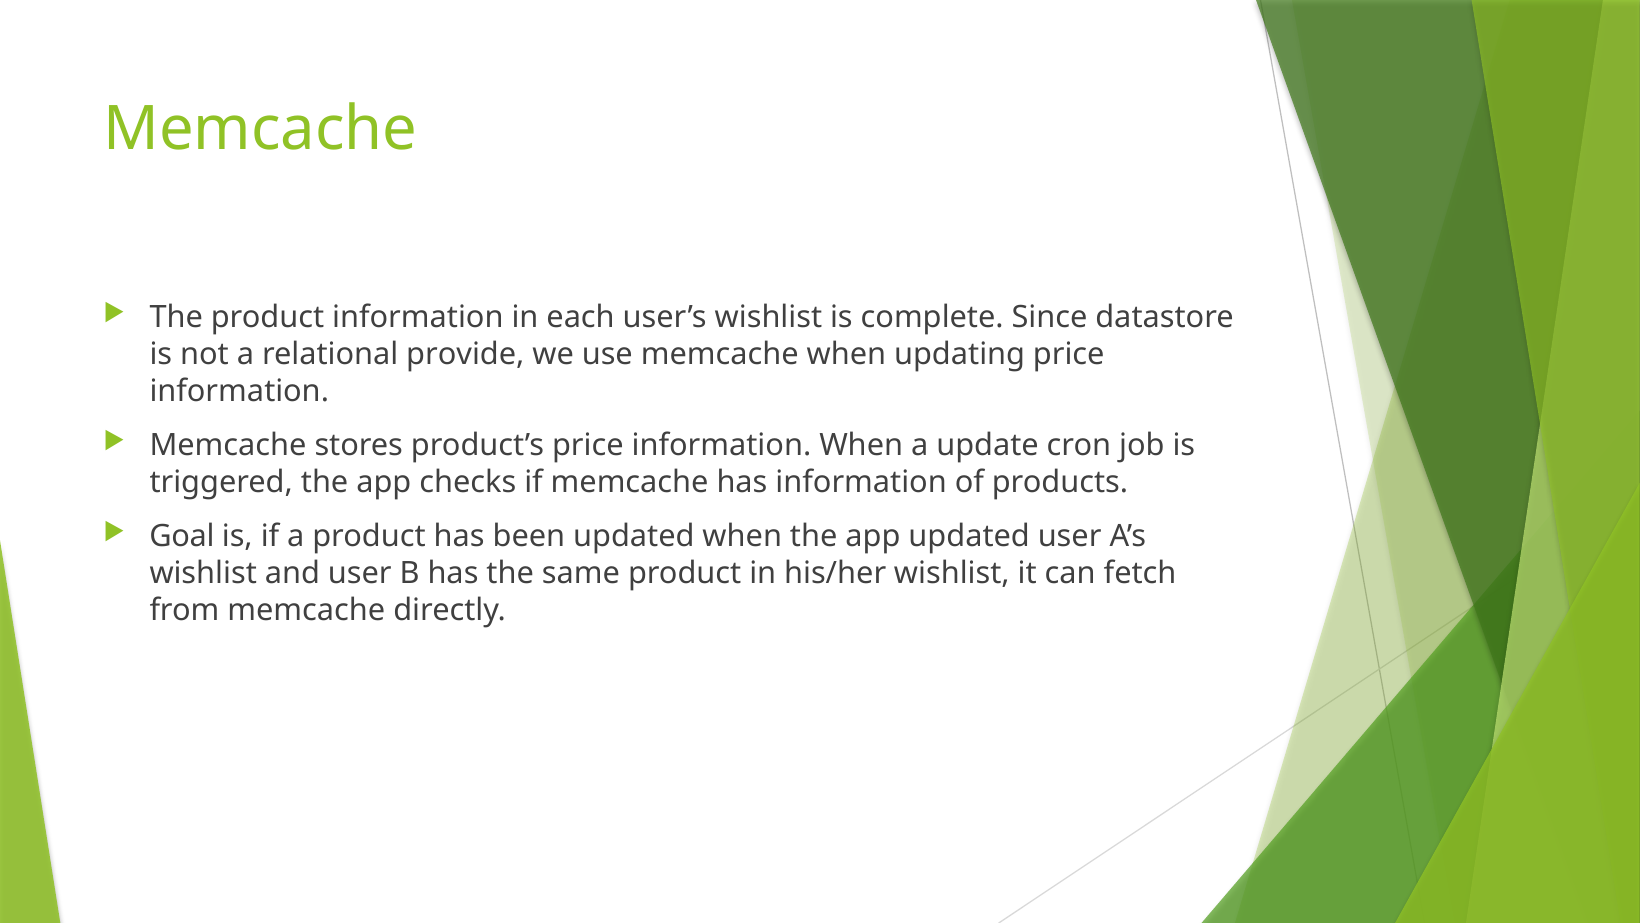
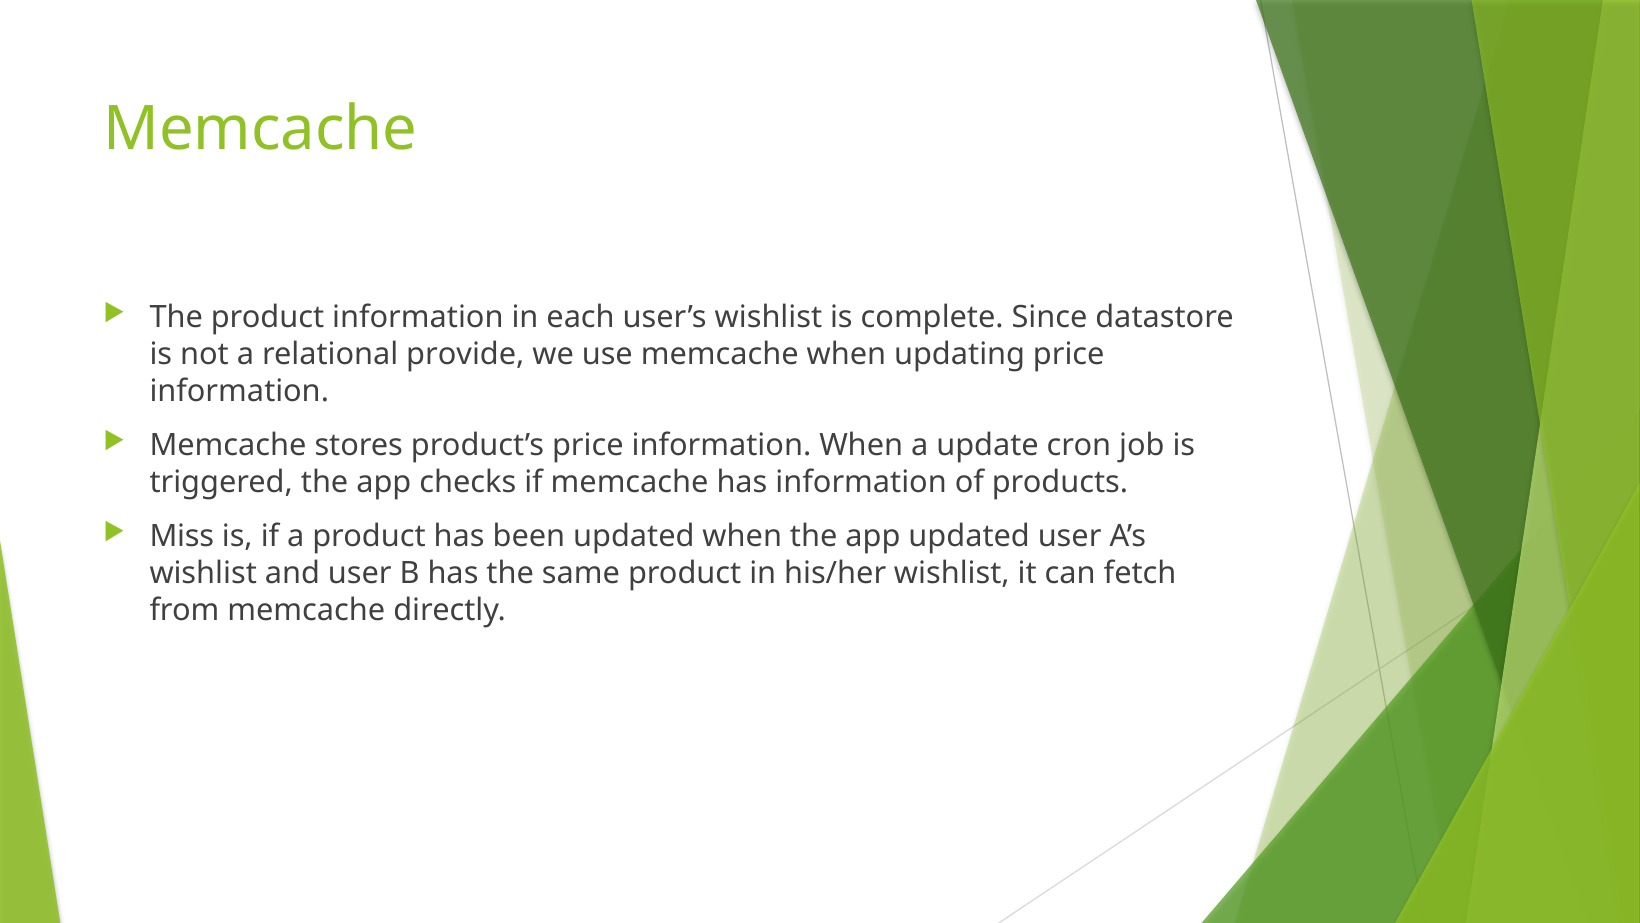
Goal: Goal -> Miss
